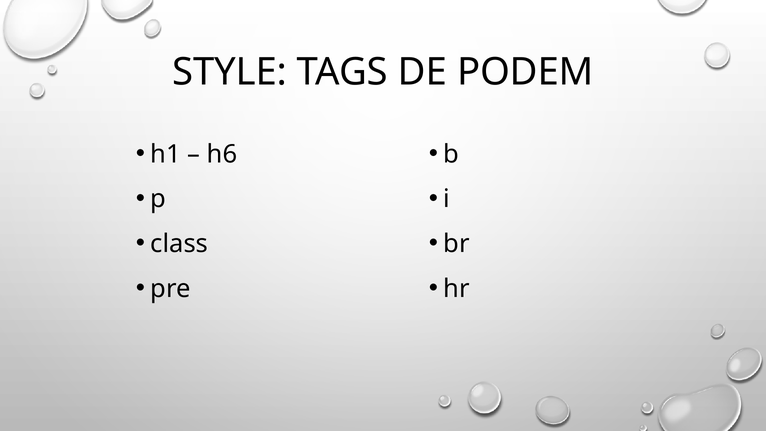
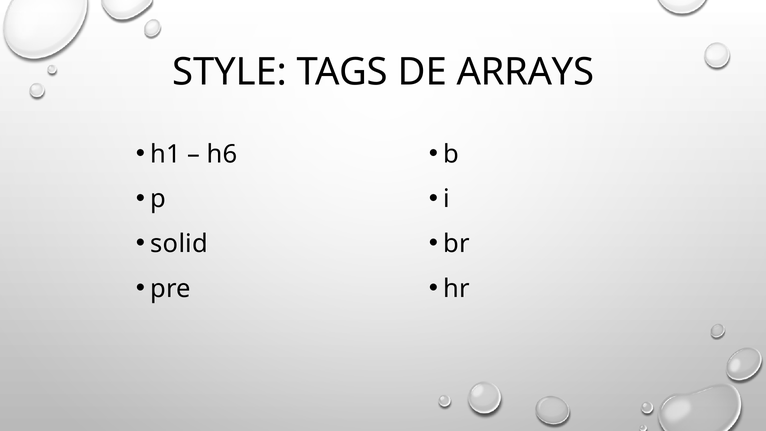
PODEM: PODEM -> ARRAYS
class: class -> solid
